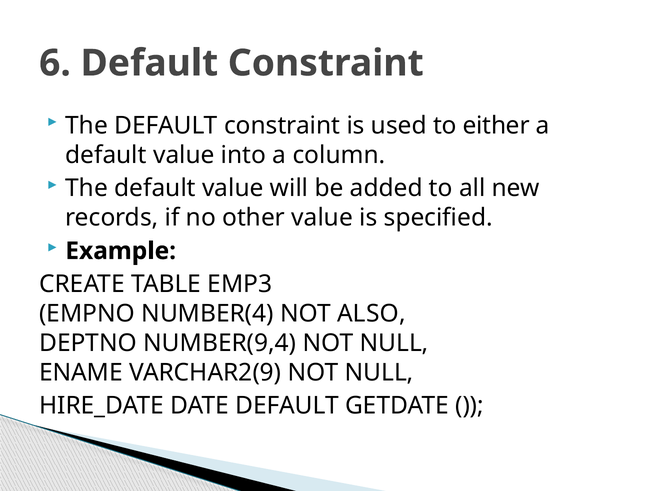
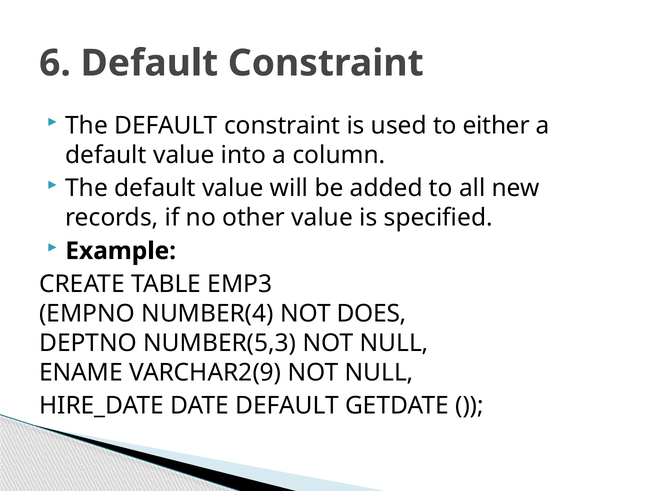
ALSO: ALSO -> DOES
NUMBER(9,4: NUMBER(9,4 -> NUMBER(5,3
